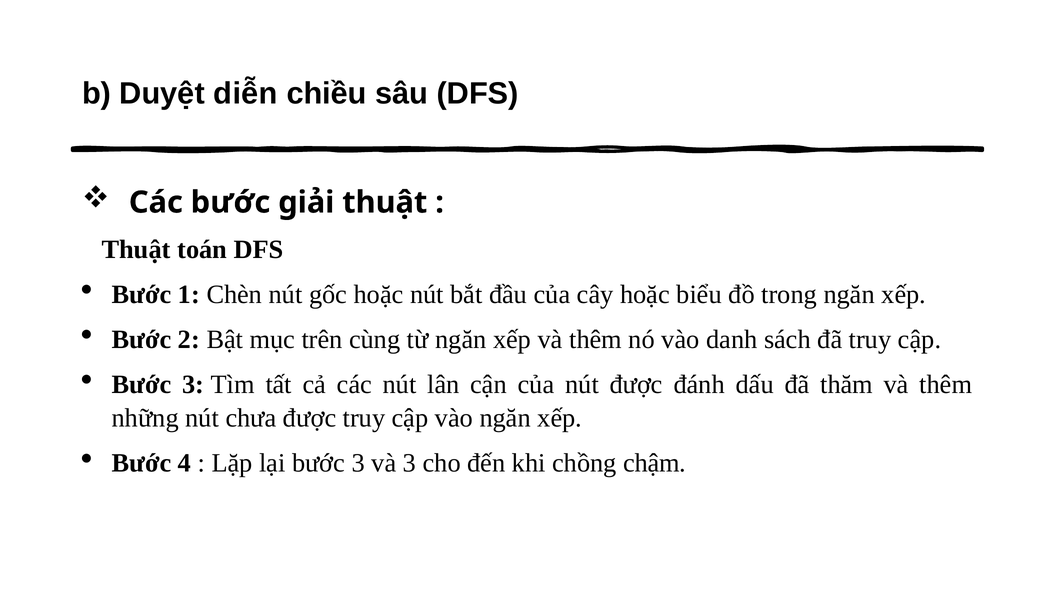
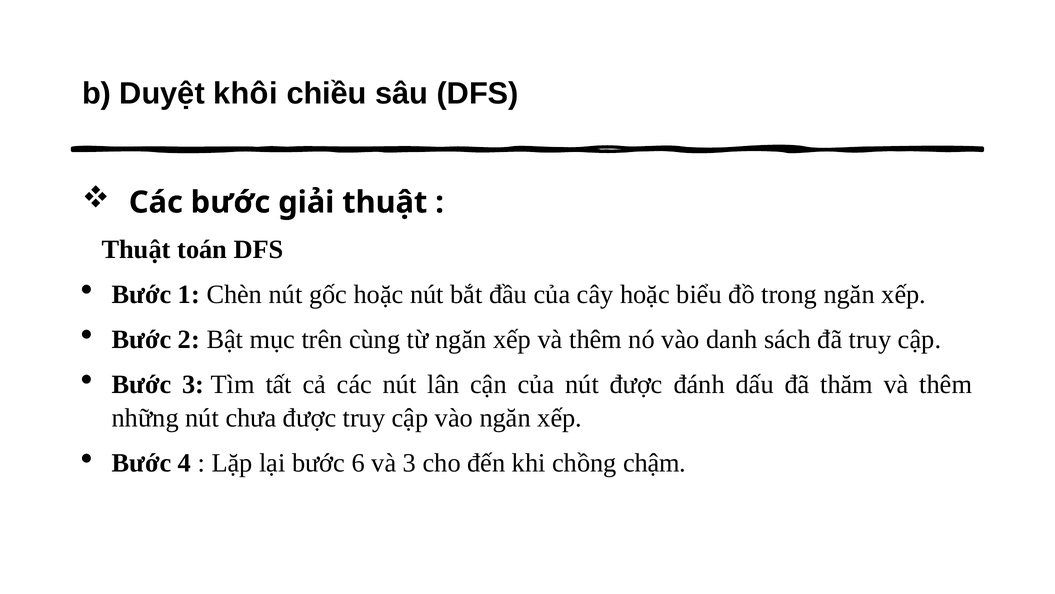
diễn: diễn -> khôi
lại bước 3: 3 -> 6
